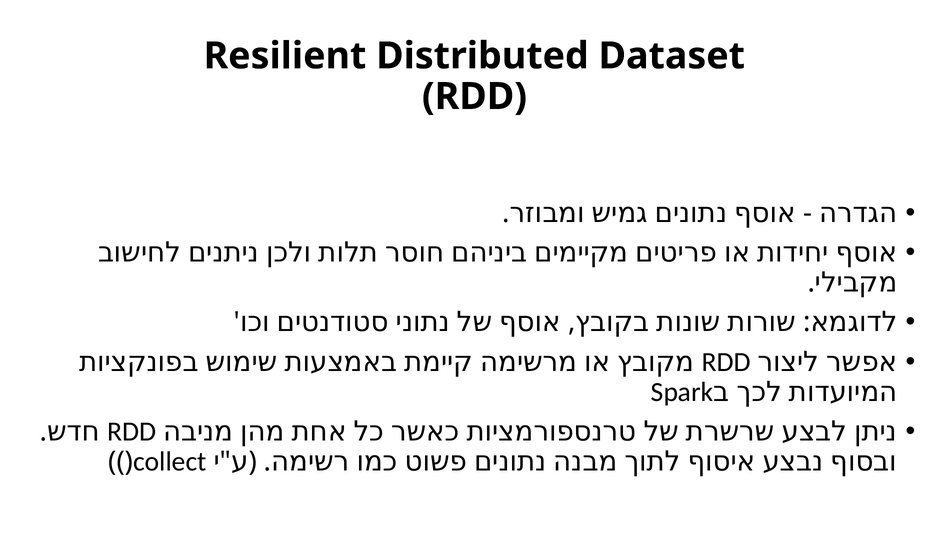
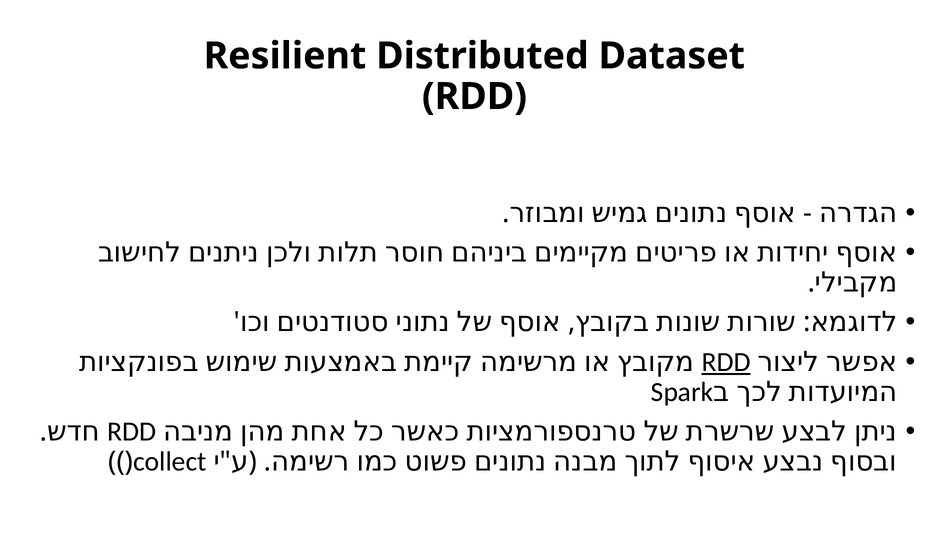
RDD at (726, 362) underline: none -> present
